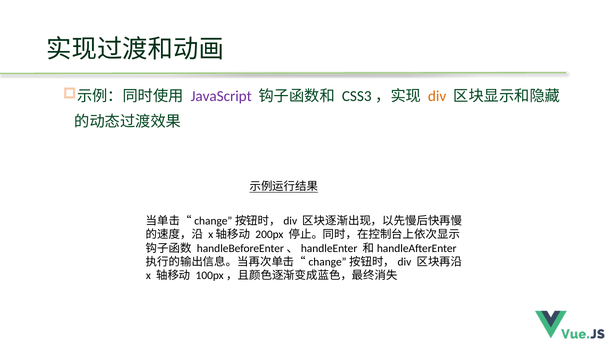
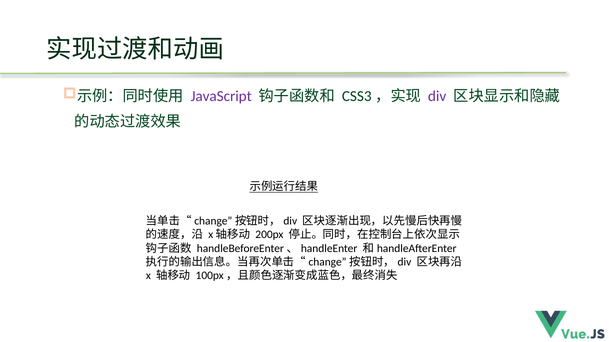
div colour: orange -> purple
